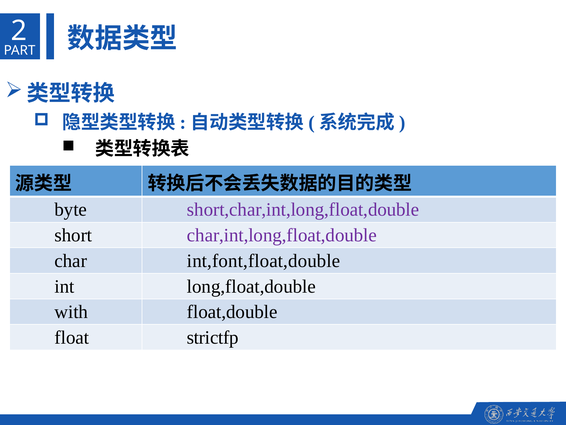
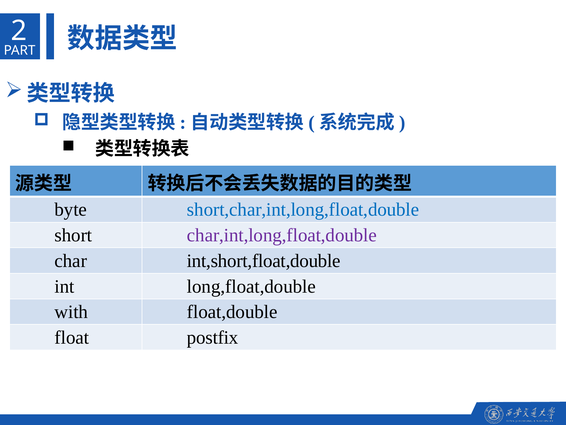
short,char,int,long,float,double colour: purple -> blue
int,font,float,double: int,font,float,double -> int,short,float,double
strictfp: strictfp -> postfix
